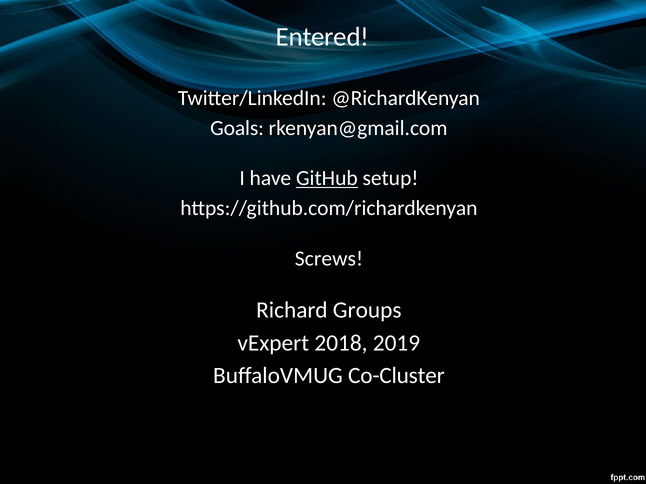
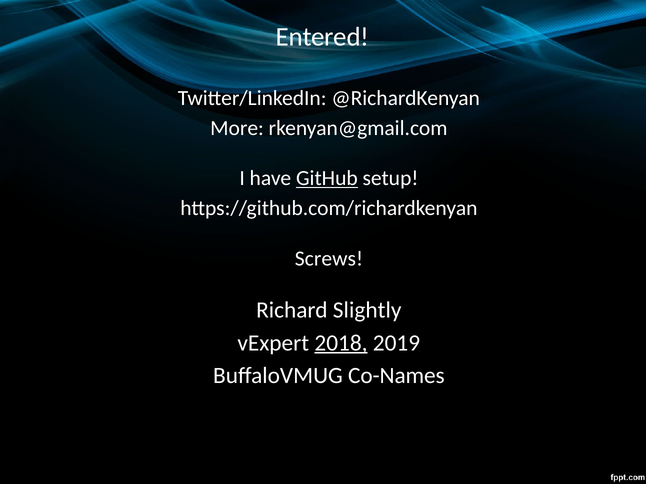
Goals: Goals -> More
Groups: Groups -> Slightly
2018 underline: none -> present
Co-Cluster: Co-Cluster -> Co-Names
